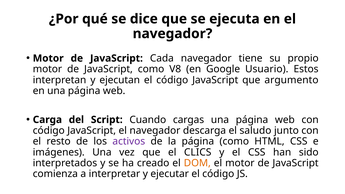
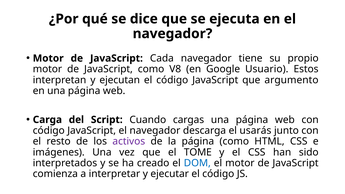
saludo: saludo -> usarás
CLICS: CLICS -> TOME
DOM colour: orange -> blue
